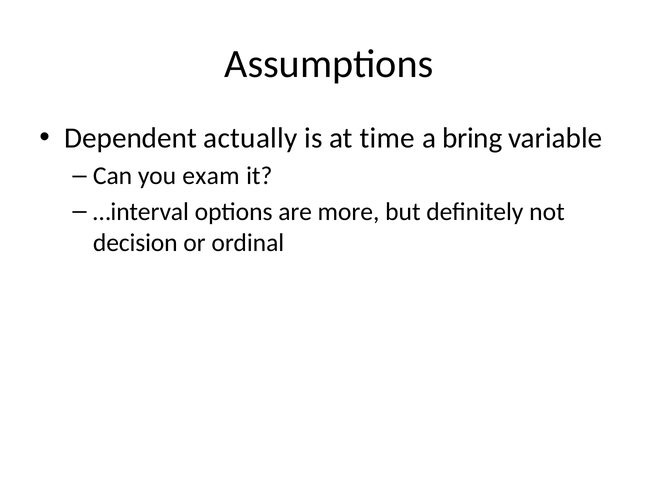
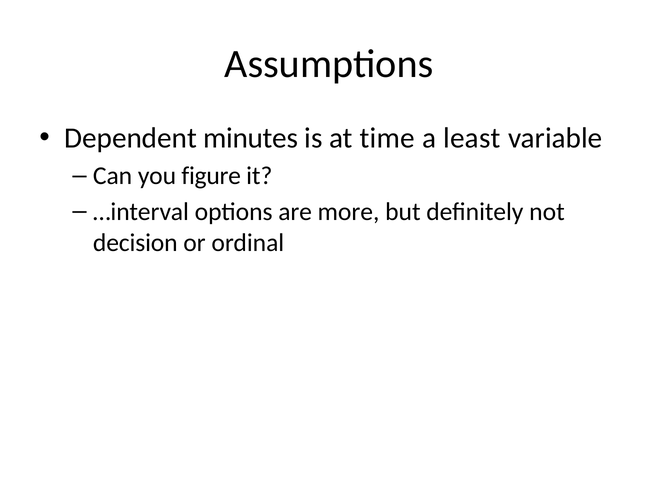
actually: actually -> minutes
bring: bring -> least
exam: exam -> figure
